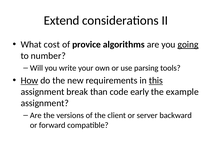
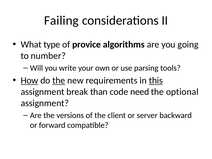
Extend: Extend -> Failing
cost: cost -> type
going underline: present -> none
the at (59, 81) underline: none -> present
early: early -> need
example: example -> optional
